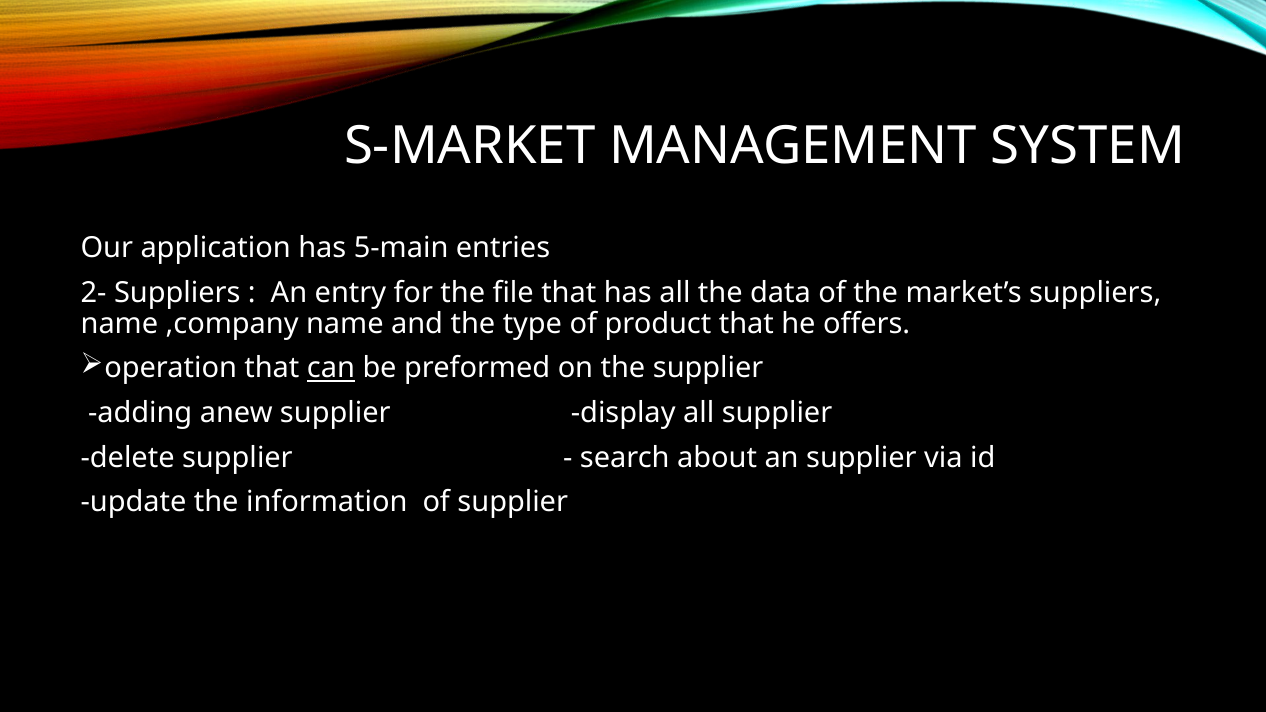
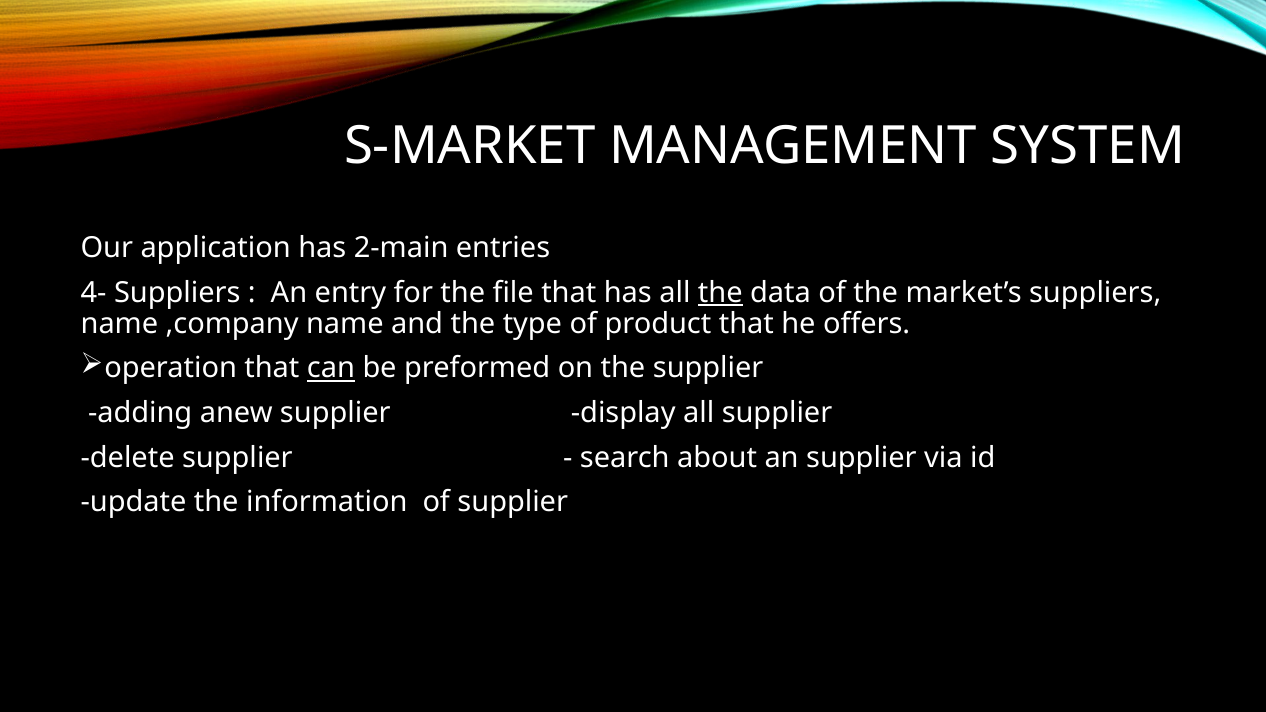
5-main: 5-main -> 2-main
2-: 2- -> 4-
the at (720, 293) underline: none -> present
